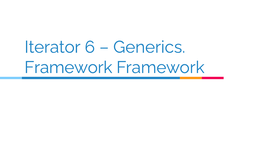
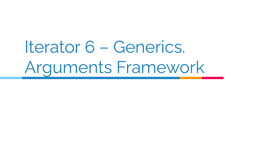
Framework at (68, 67): Framework -> Arguments
